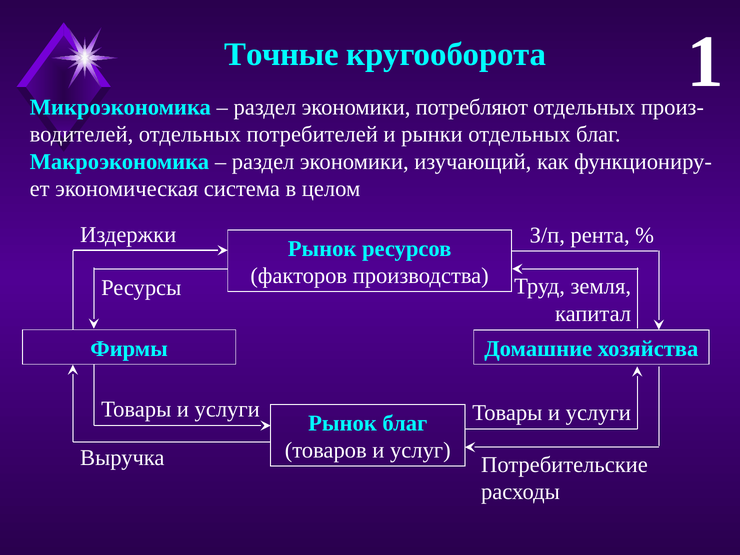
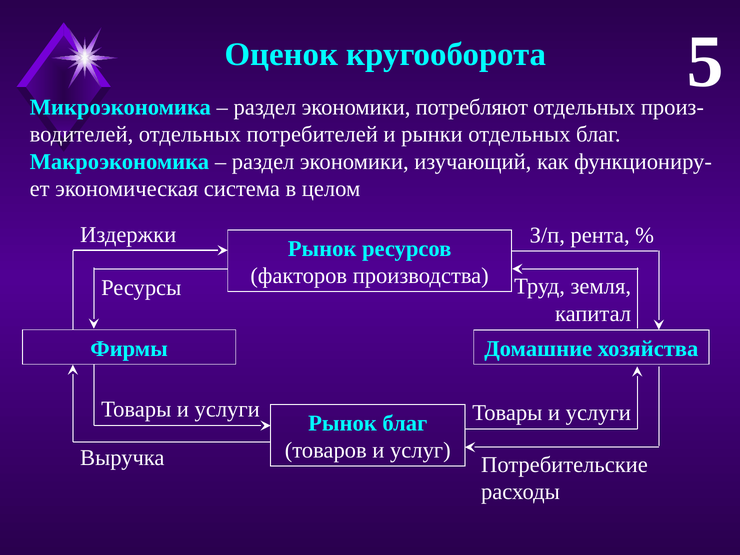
Точные: Точные -> Оценок
1: 1 -> 5
